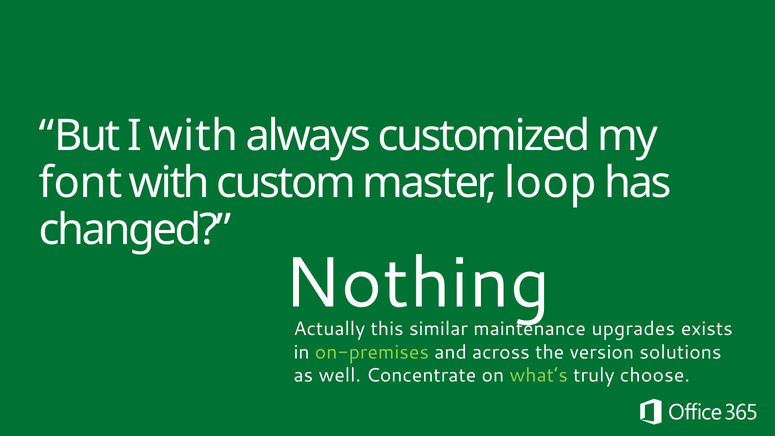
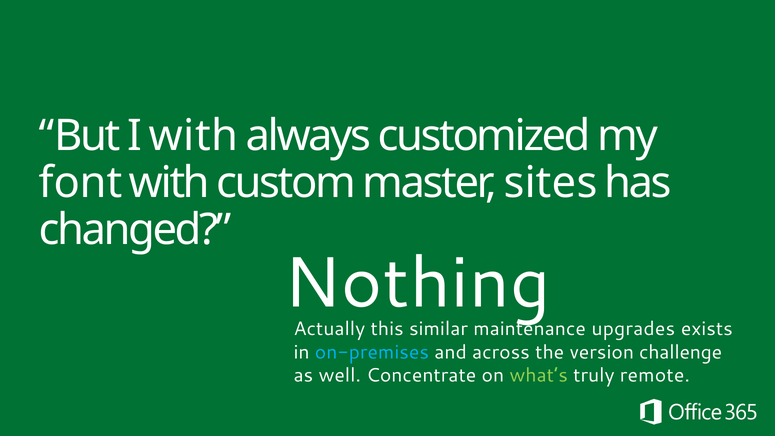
loop: loop -> sites
on-premises colour: light green -> light blue
solutions: solutions -> challenge
choose: choose -> remote
